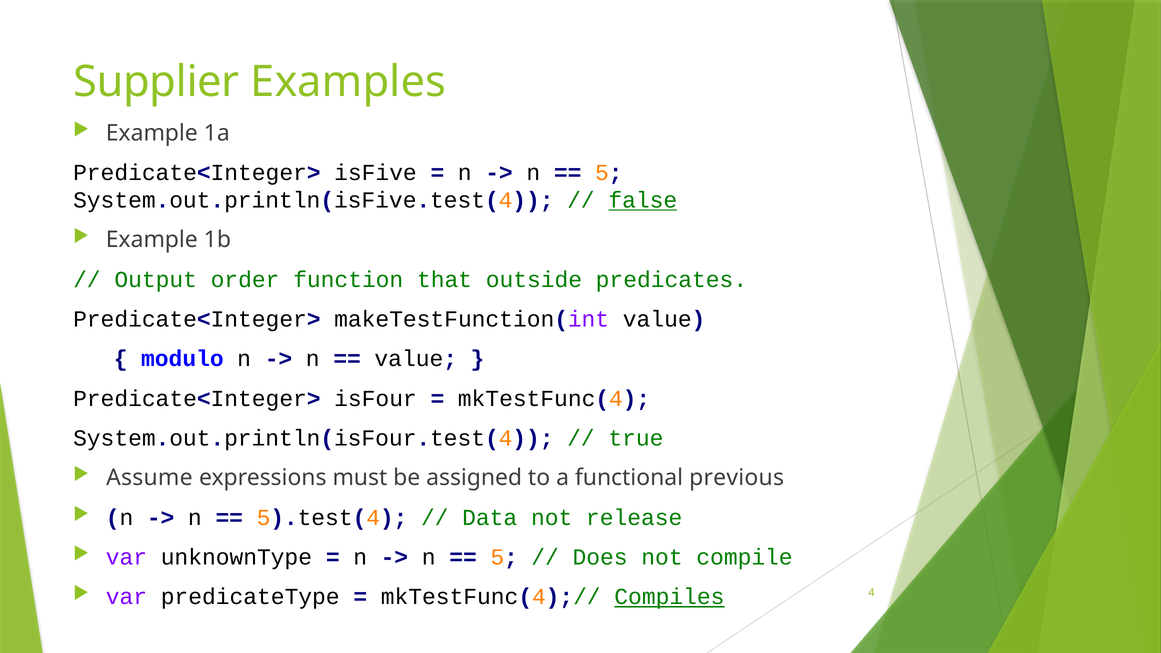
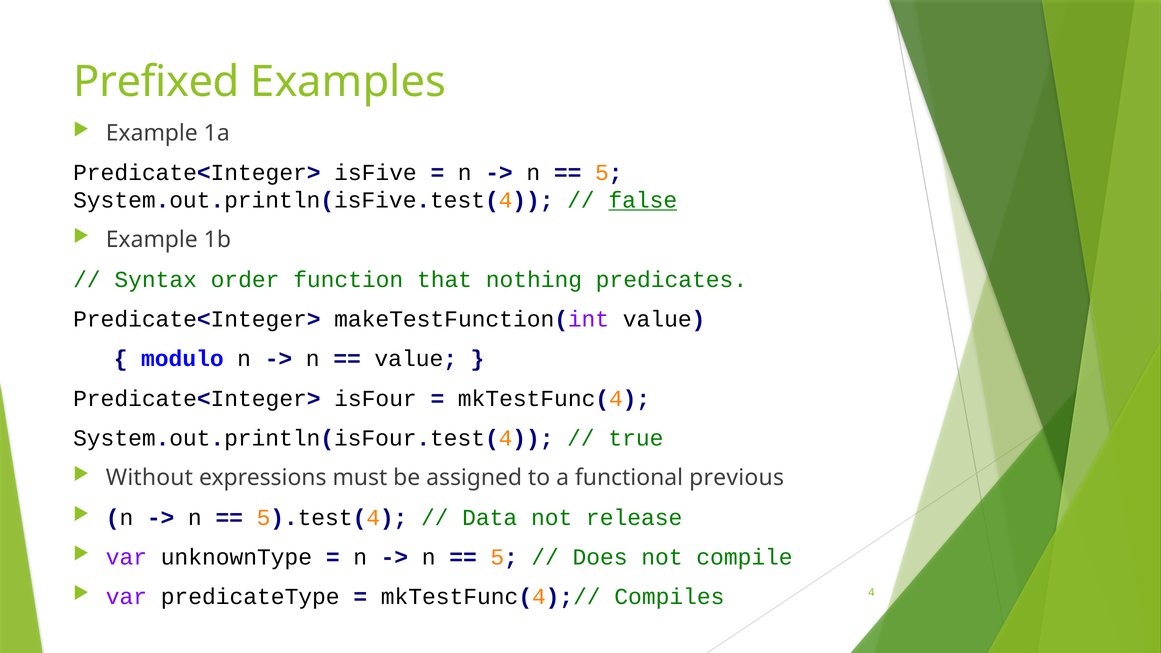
Supplier: Supplier -> Prefixed
Output: Output -> Syntax
outside: outside -> nothing
Assume: Assume -> Without
Compiles underline: present -> none
